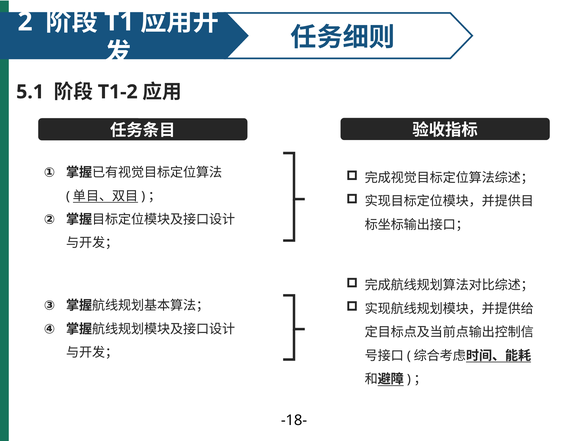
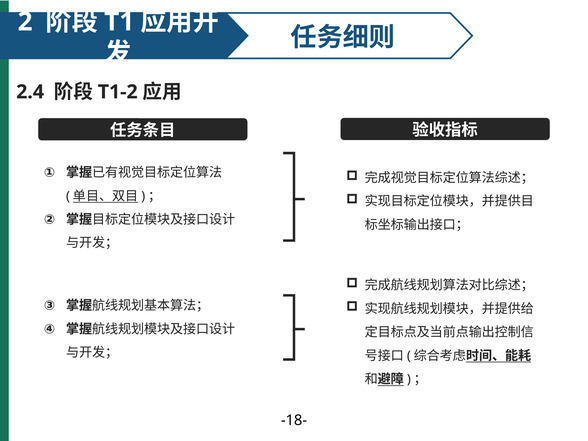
5.1: 5.1 -> 2.4
